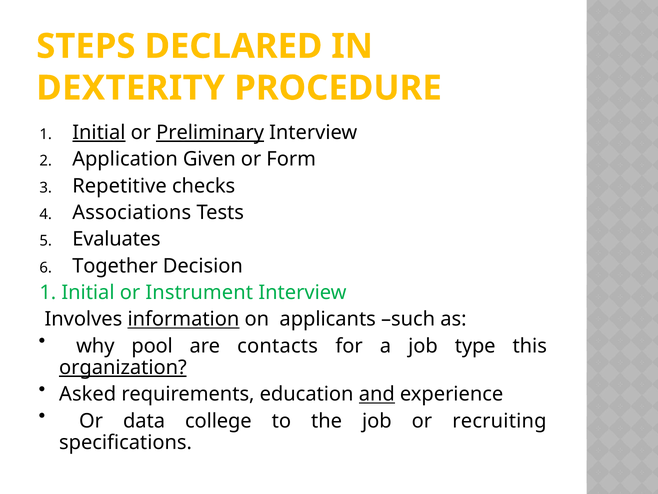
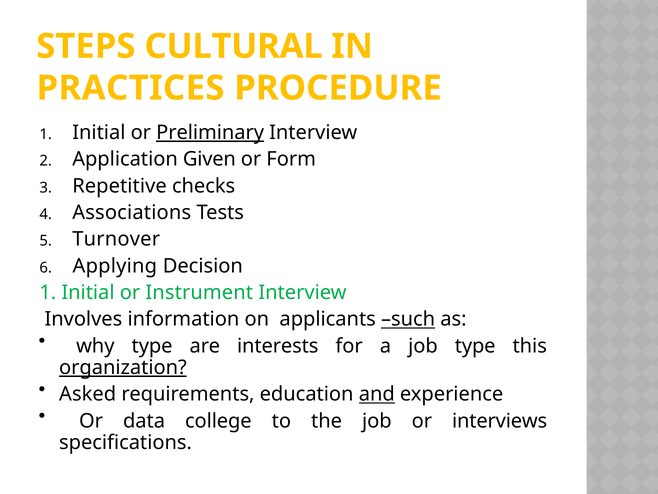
DECLARED: DECLARED -> CULTURAL
DEXTERITY: DEXTERITY -> PRACTICES
Initial at (99, 133) underline: present -> none
Evaluates: Evaluates -> Turnover
Together: Together -> Applying
information underline: present -> none
such underline: none -> present
why pool: pool -> type
contacts: contacts -> interests
recruiting: recruiting -> interviews
